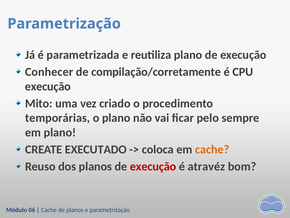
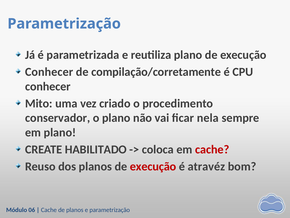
execução at (48, 86): execução -> conhecer
temporárias: temporárias -> conservador
pelo: pelo -> nela
EXECUTADO: EXECUTADO -> HABILITADO
cache at (212, 149) colour: orange -> red
